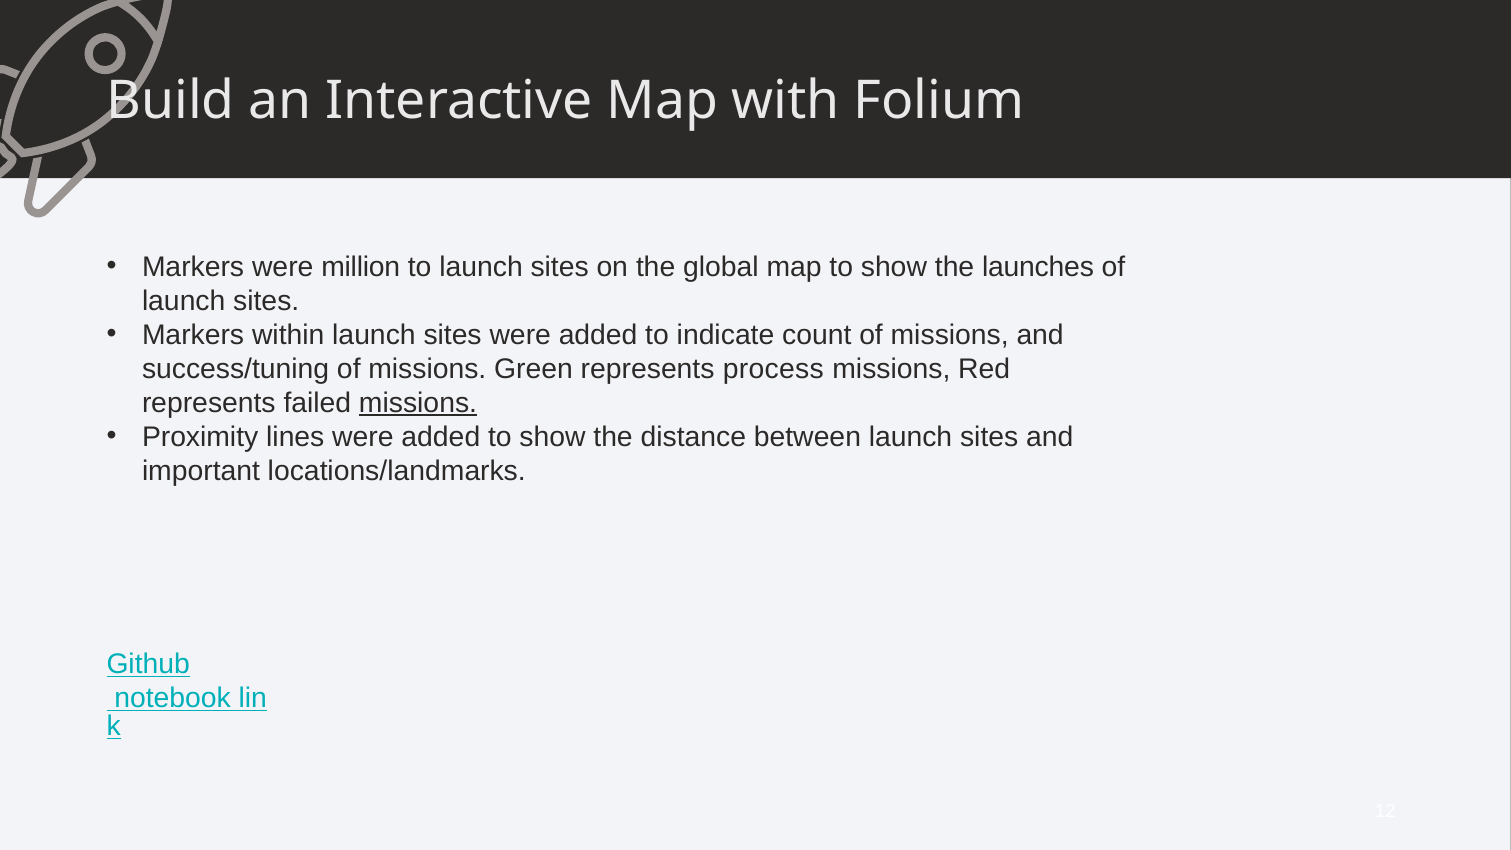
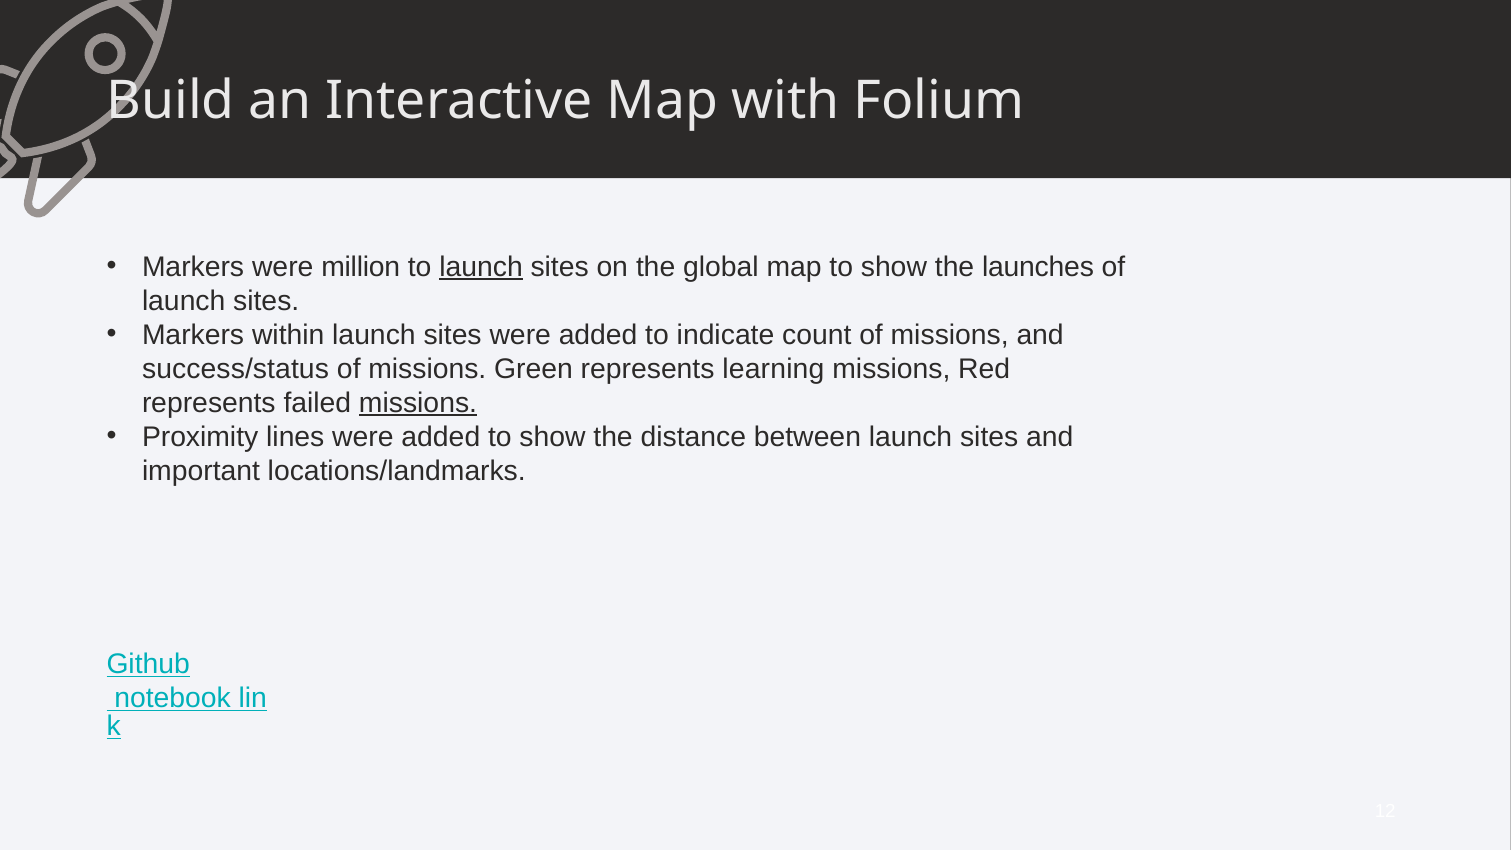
launch at (481, 267) underline: none -> present
success/tuning: success/tuning -> success/status
process: process -> learning
